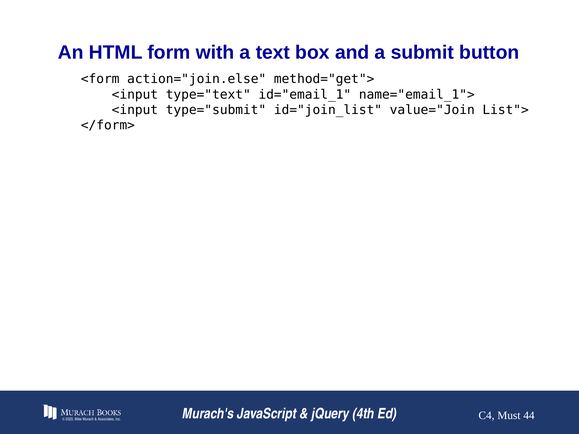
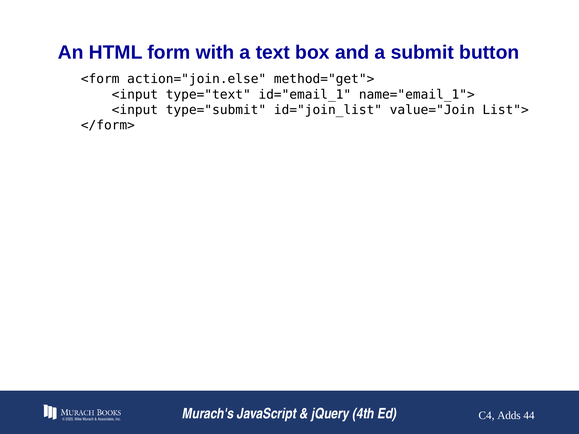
Must: Must -> Adds
